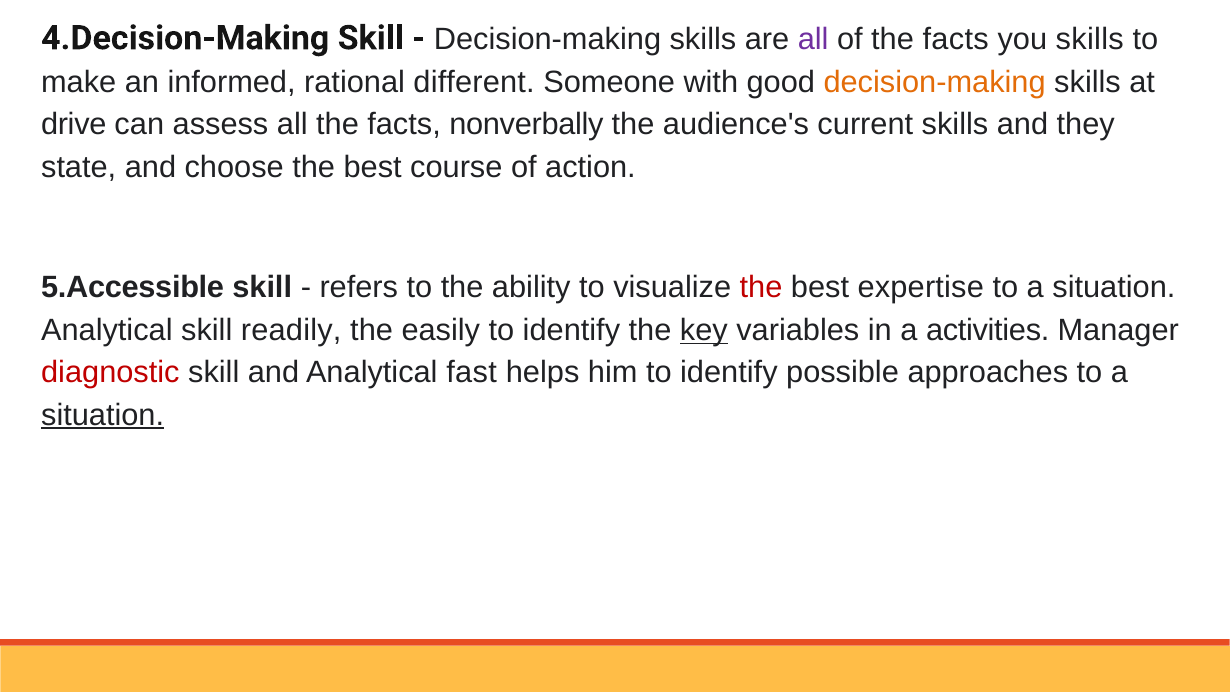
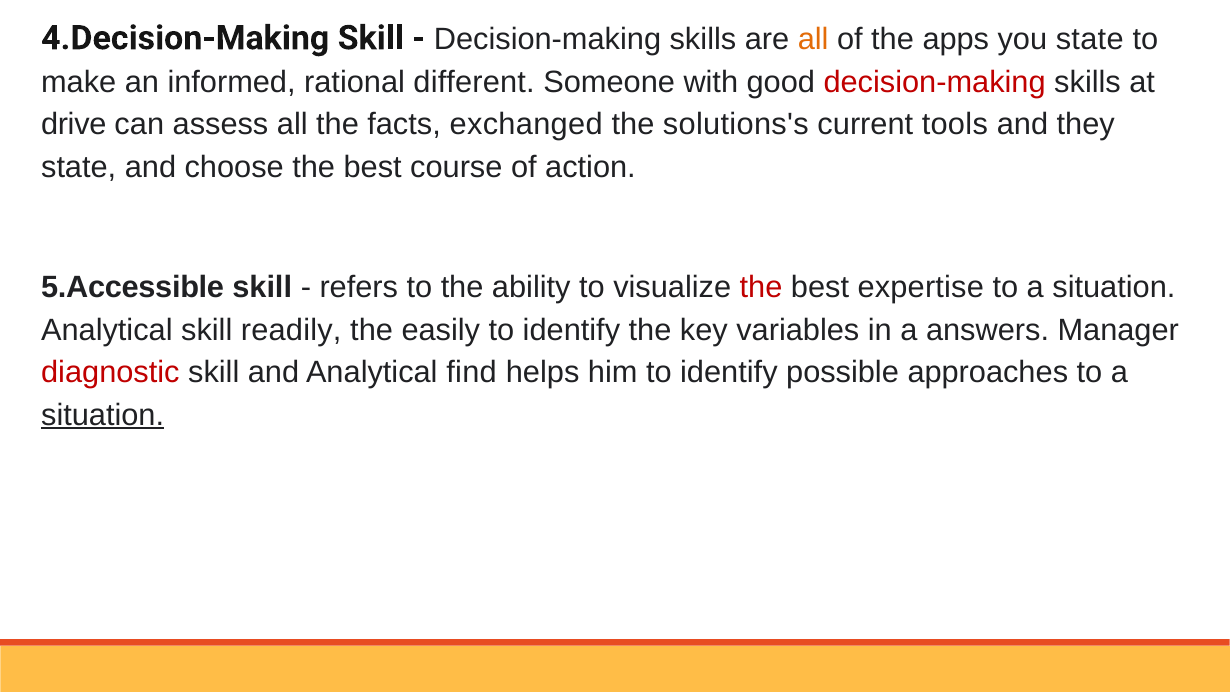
all at (813, 39) colour: purple -> orange
of the facts: facts -> apps
you skills: skills -> state
decision-making at (935, 82) colour: orange -> red
nonverbally: nonverbally -> exchanged
audience's: audience's -> solutions's
current skills: skills -> tools
key underline: present -> none
activities: activities -> answers
fast: fast -> find
